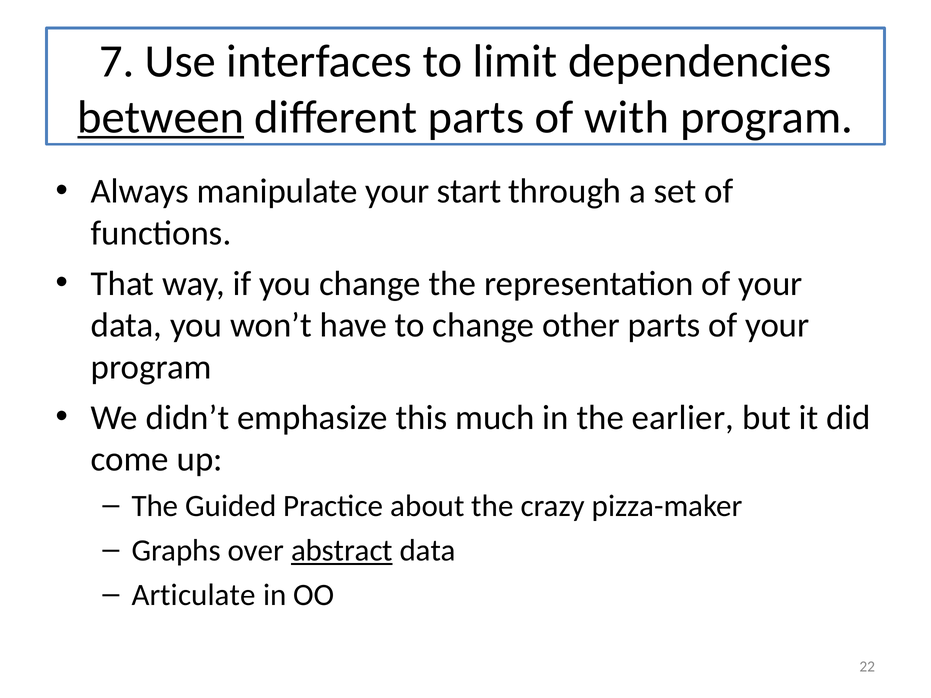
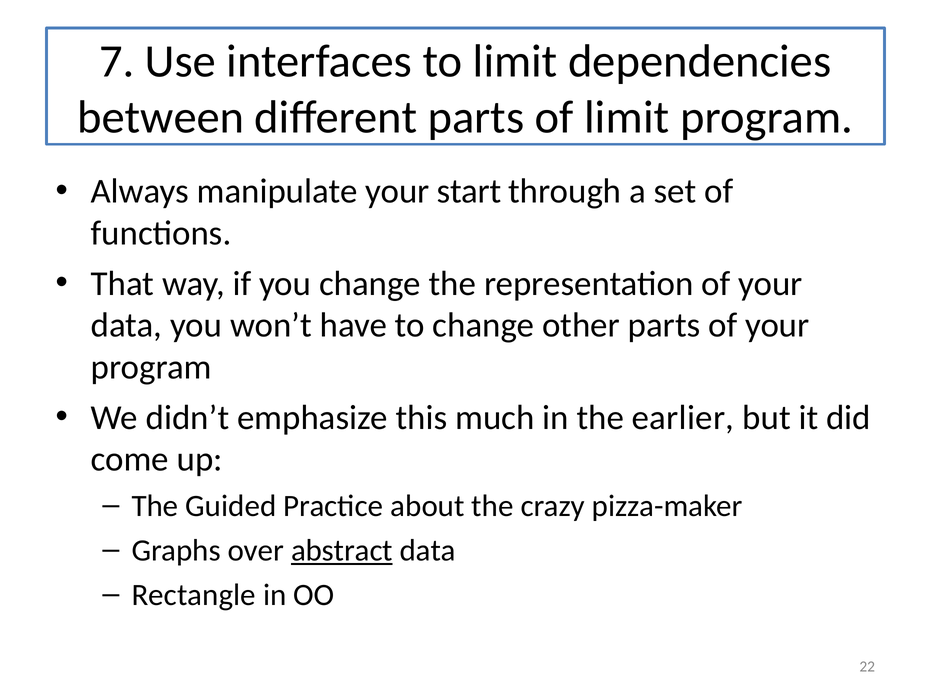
between underline: present -> none
of with: with -> limit
Articulate: Articulate -> Rectangle
